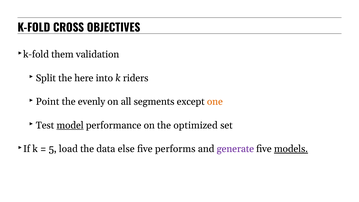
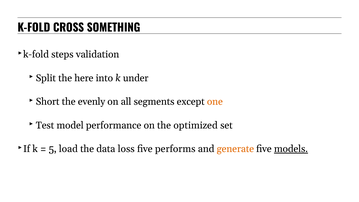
OBJECTIVES: OBJECTIVES -> SOMETHING
them: them -> steps
riders: riders -> under
Point: Point -> Short
model underline: present -> none
else: else -> loss
generate colour: purple -> orange
